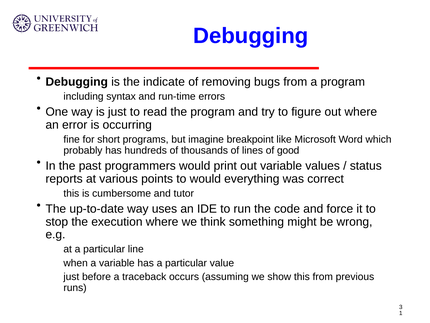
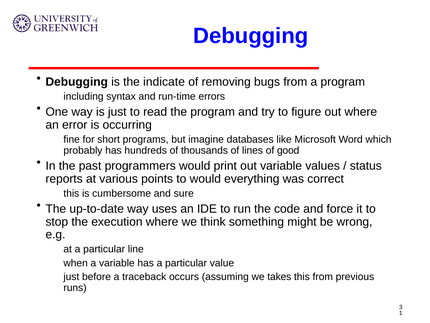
breakpoint: breakpoint -> databases
tutor: tutor -> sure
show: show -> takes
